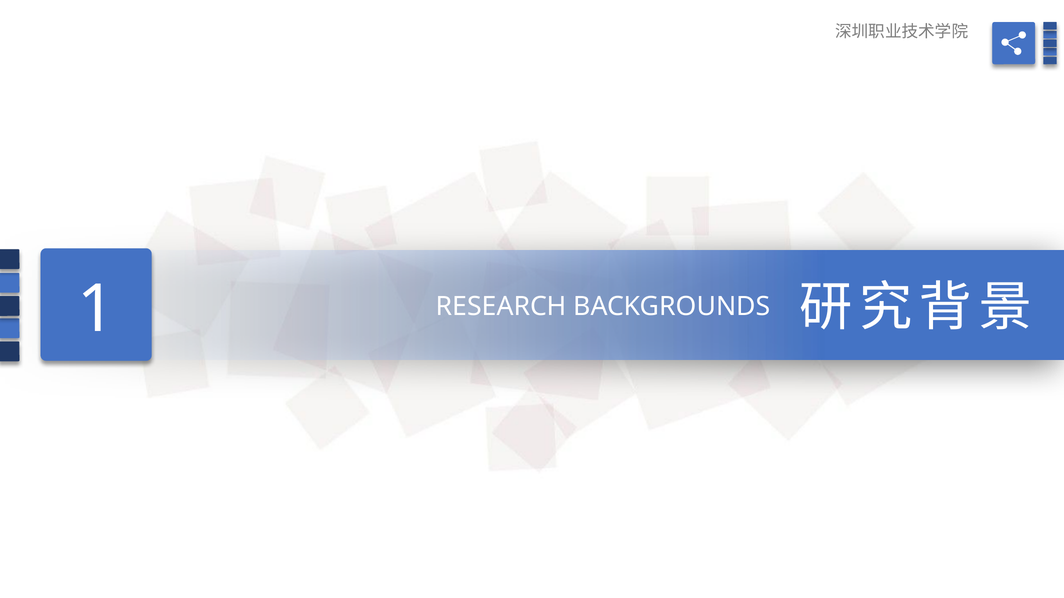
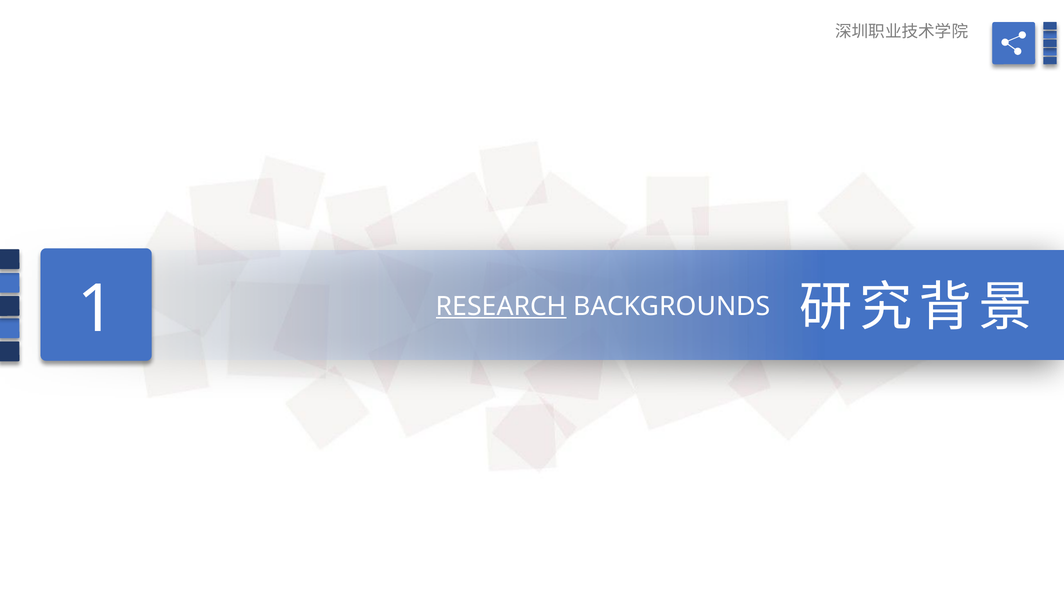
RESEARCH underline: none -> present
